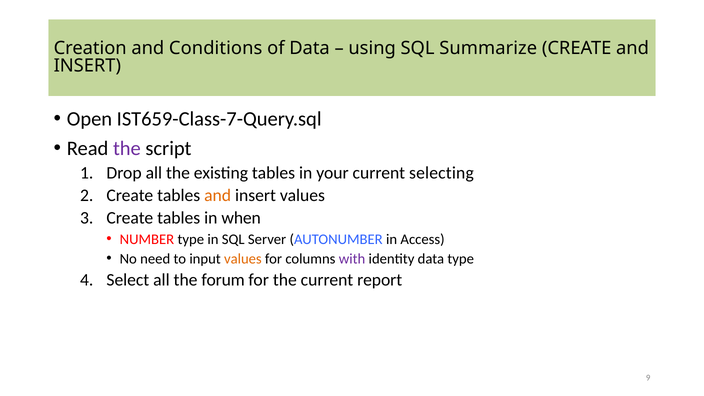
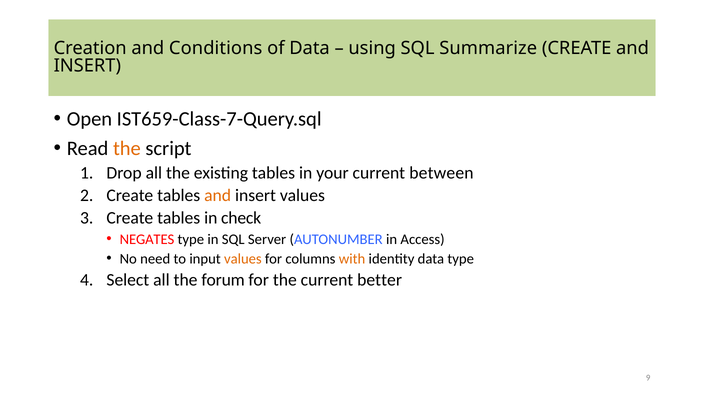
the at (127, 148) colour: purple -> orange
selecting: selecting -> between
when: when -> check
NUMBER: NUMBER -> NEGATES
with colour: purple -> orange
report: report -> better
